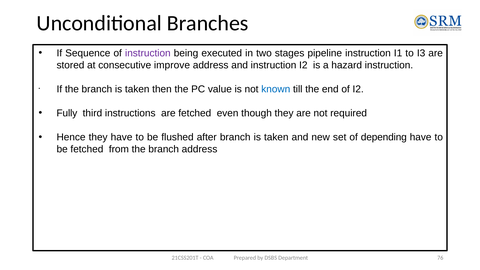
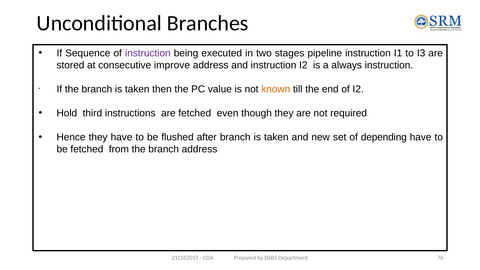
hazard: hazard -> always
known colour: blue -> orange
Fully: Fully -> Hold
